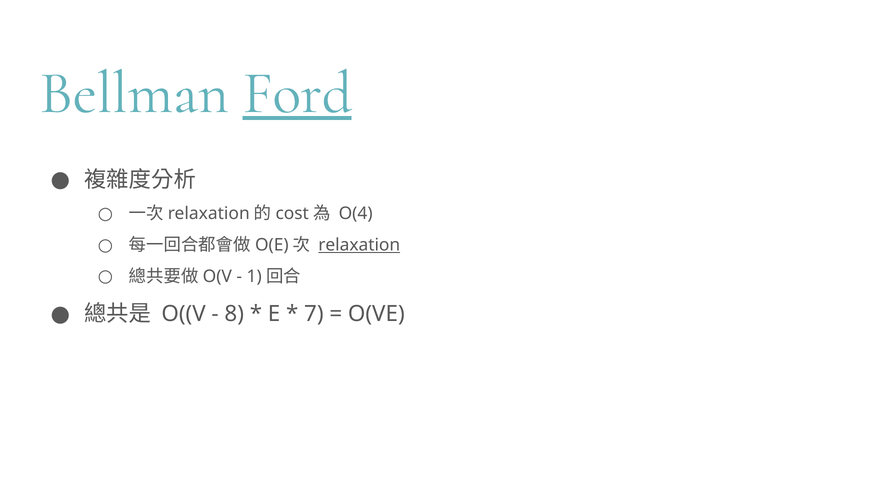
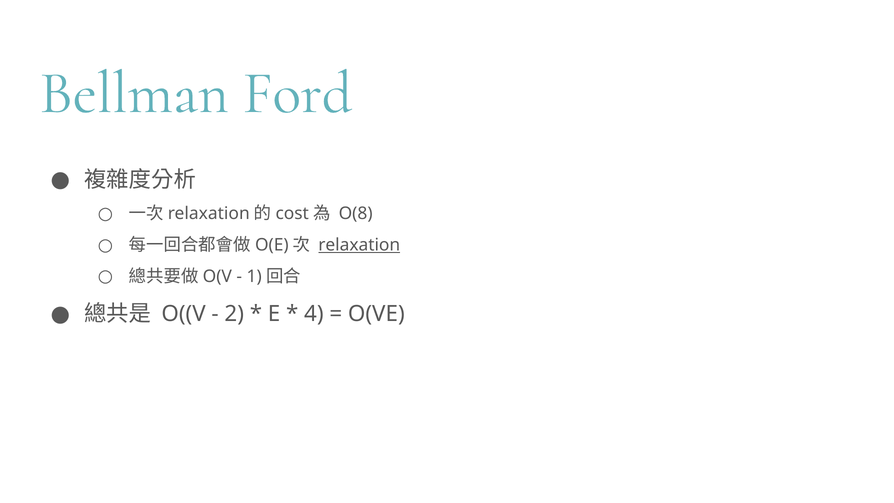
Ford underline: present -> none
O(4: O(4 -> O(8
8: 8 -> 2
7: 7 -> 4
